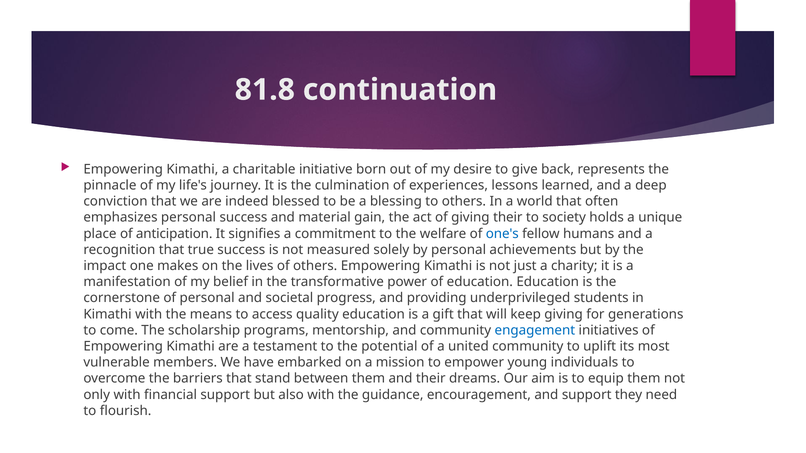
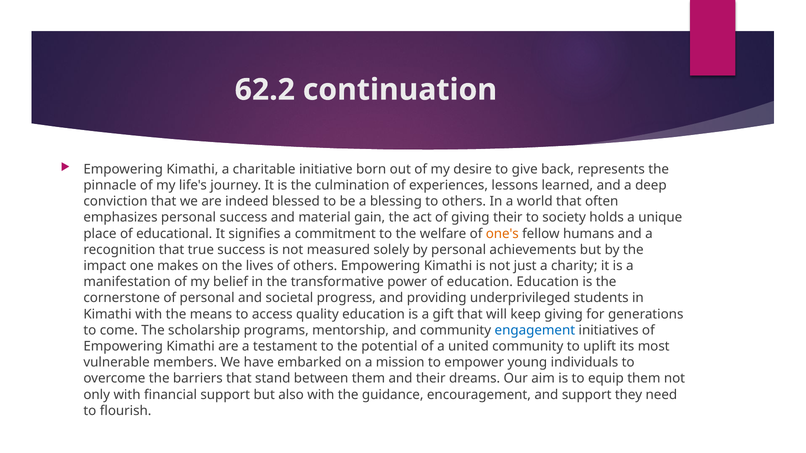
81.8: 81.8 -> 62.2
anticipation: anticipation -> educational
one's colour: blue -> orange
